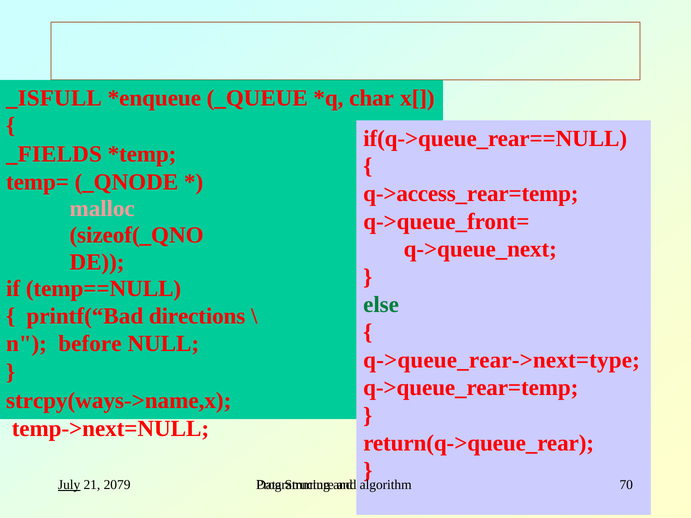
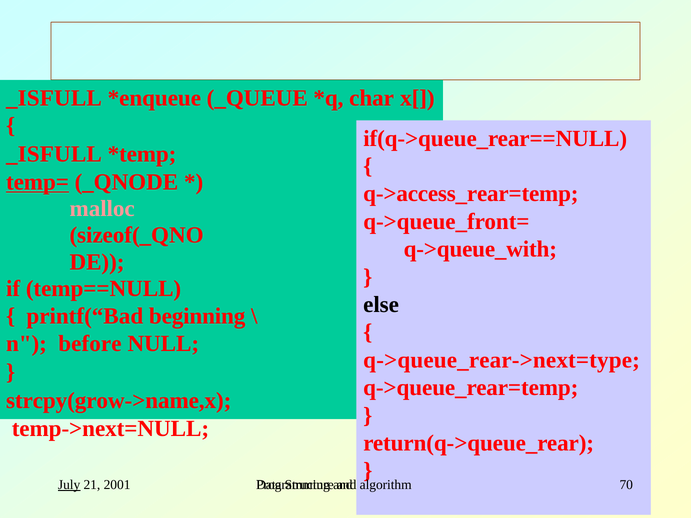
_FIELDS at (54, 154): _FIELDS -> _ISFULL
temp= underline: none -> present
q->queue_next: q->queue_next -> q->queue_with
else colour: green -> black
directions: directions -> beginning
strcpy(ways->name,x: strcpy(ways->name,x -> strcpy(grow->name,x
2079: 2079 -> 2001
